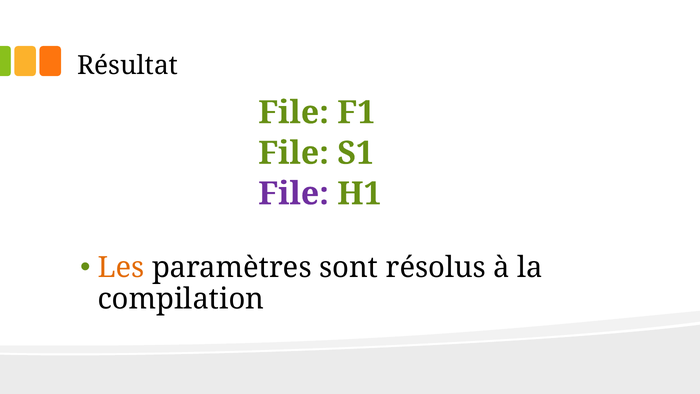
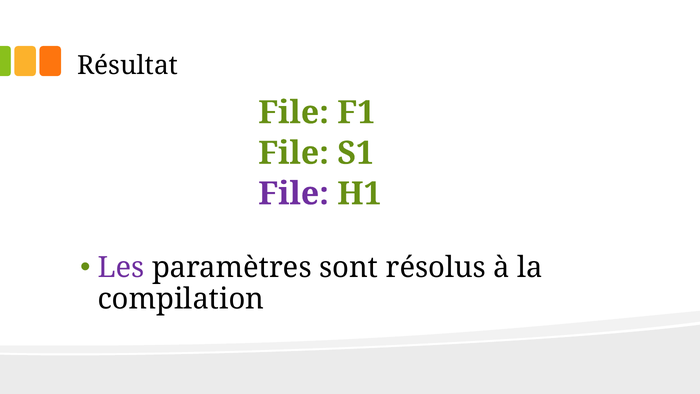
Les colour: orange -> purple
